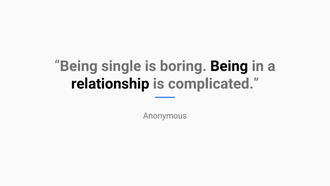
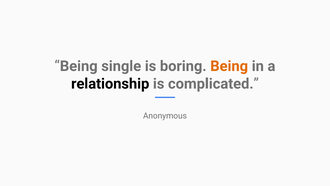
Being at (229, 66) colour: black -> orange
